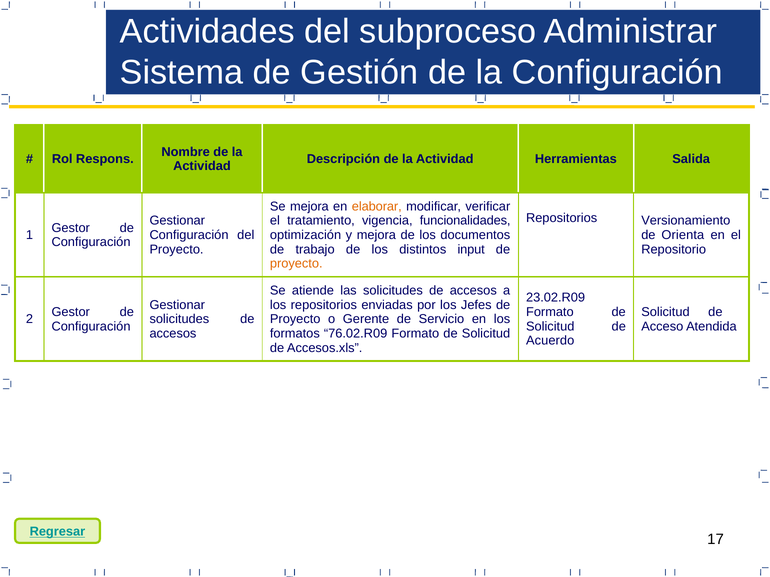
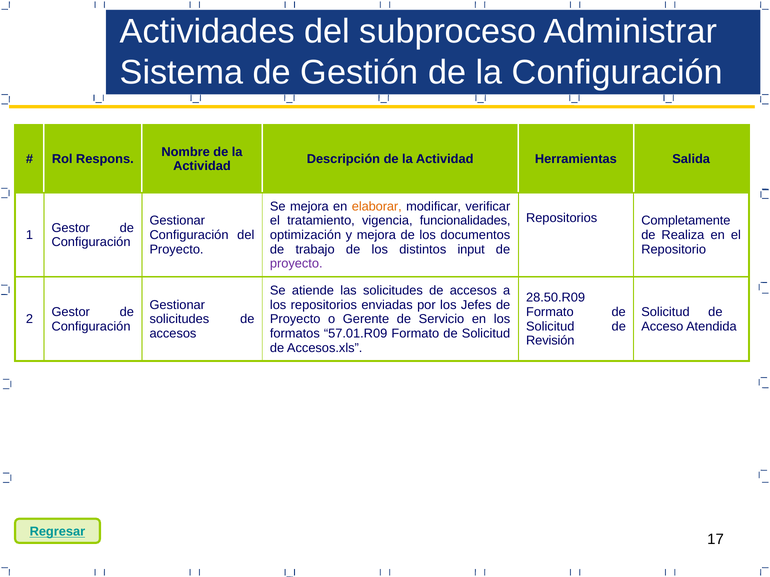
Versionamiento: Versionamiento -> Completamente
Orienta: Orienta -> Realiza
proyecto at (296, 264) colour: orange -> purple
23.02.R09: 23.02.R09 -> 28.50.R09
76.02.R09: 76.02.R09 -> 57.01.R09
Acuerdo: Acuerdo -> Revisión
